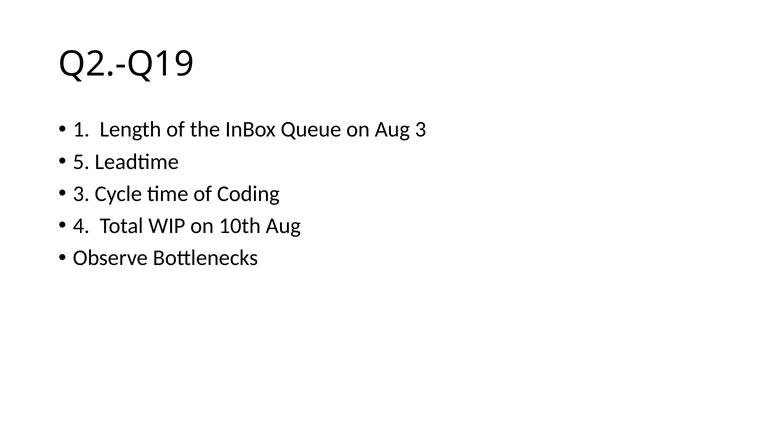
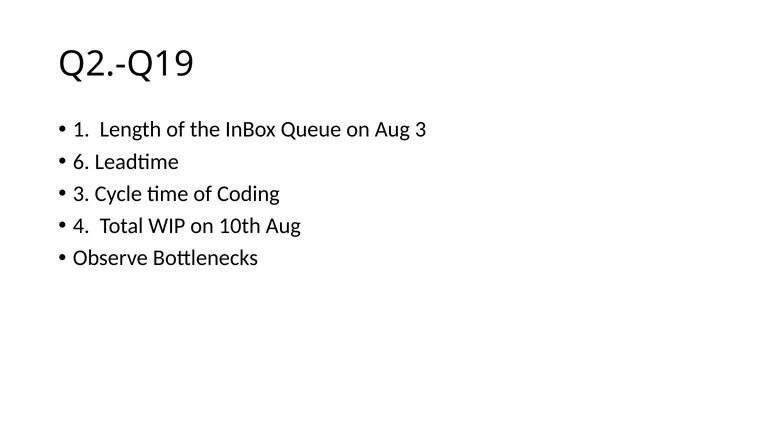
5: 5 -> 6
